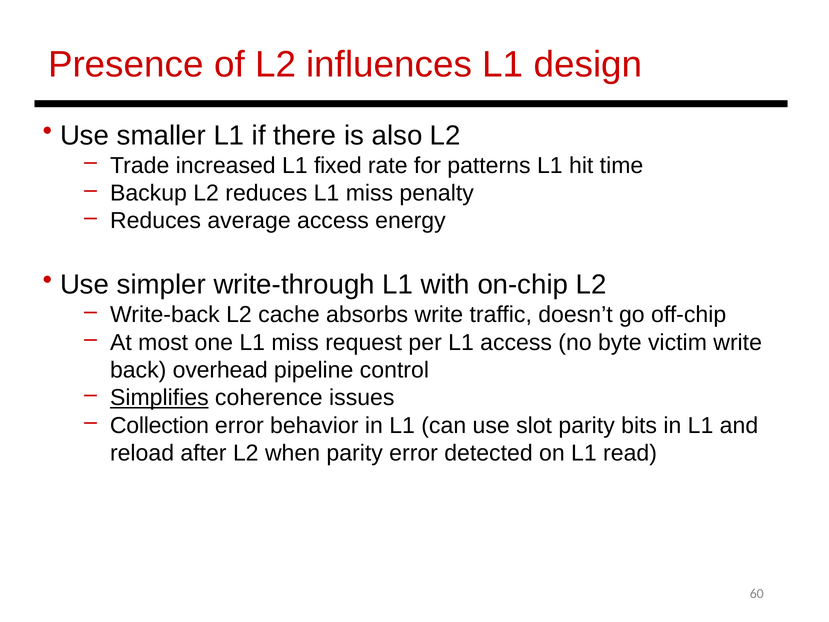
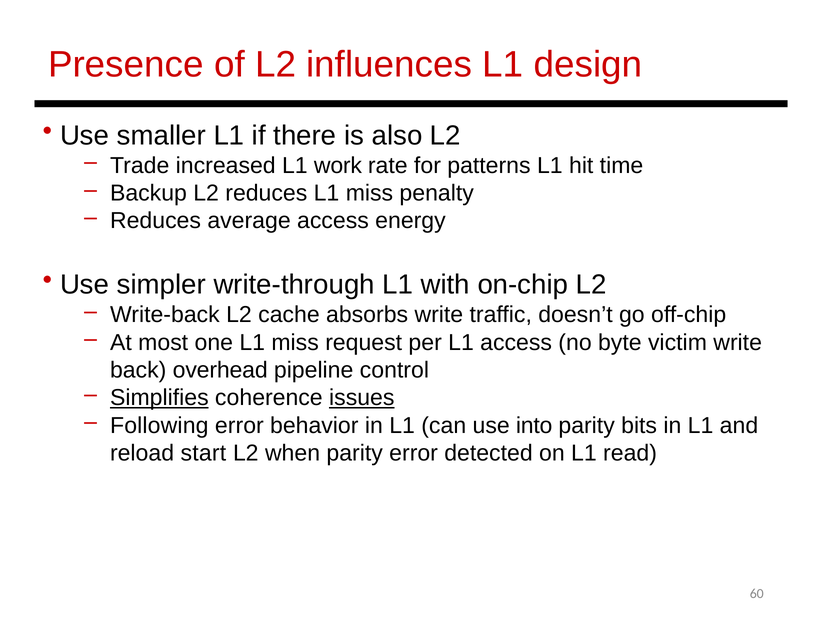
fixed: fixed -> work
issues underline: none -> present
Collection: Collection -> Following
slot: slot -> into
after: after -> start
